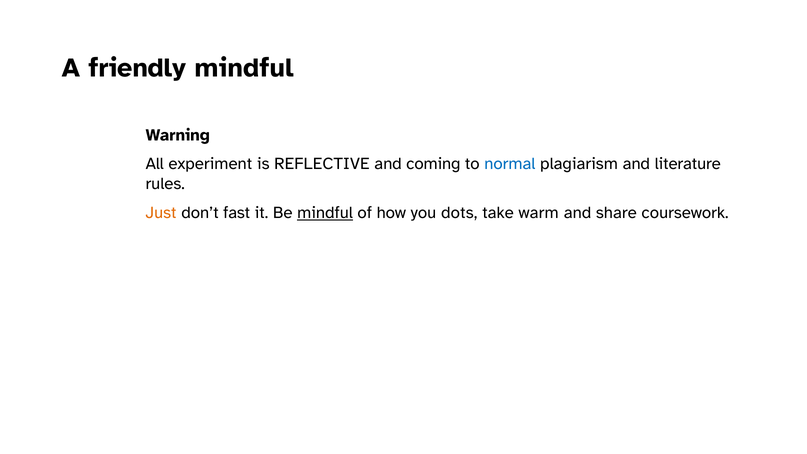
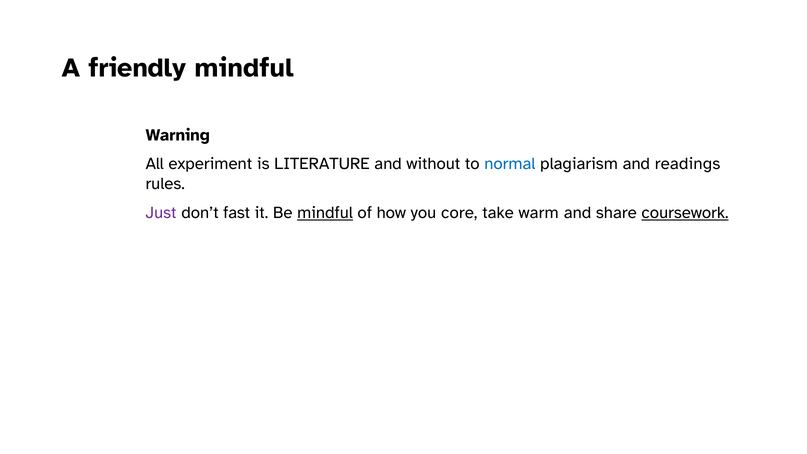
REFLECTIVE: REFLECTIVE -> LITERATURE
coming: coming -> without
literature: literature -> readings
Just colour: orange -> purple
dots: dots -> core
coursework underline: none -> present
